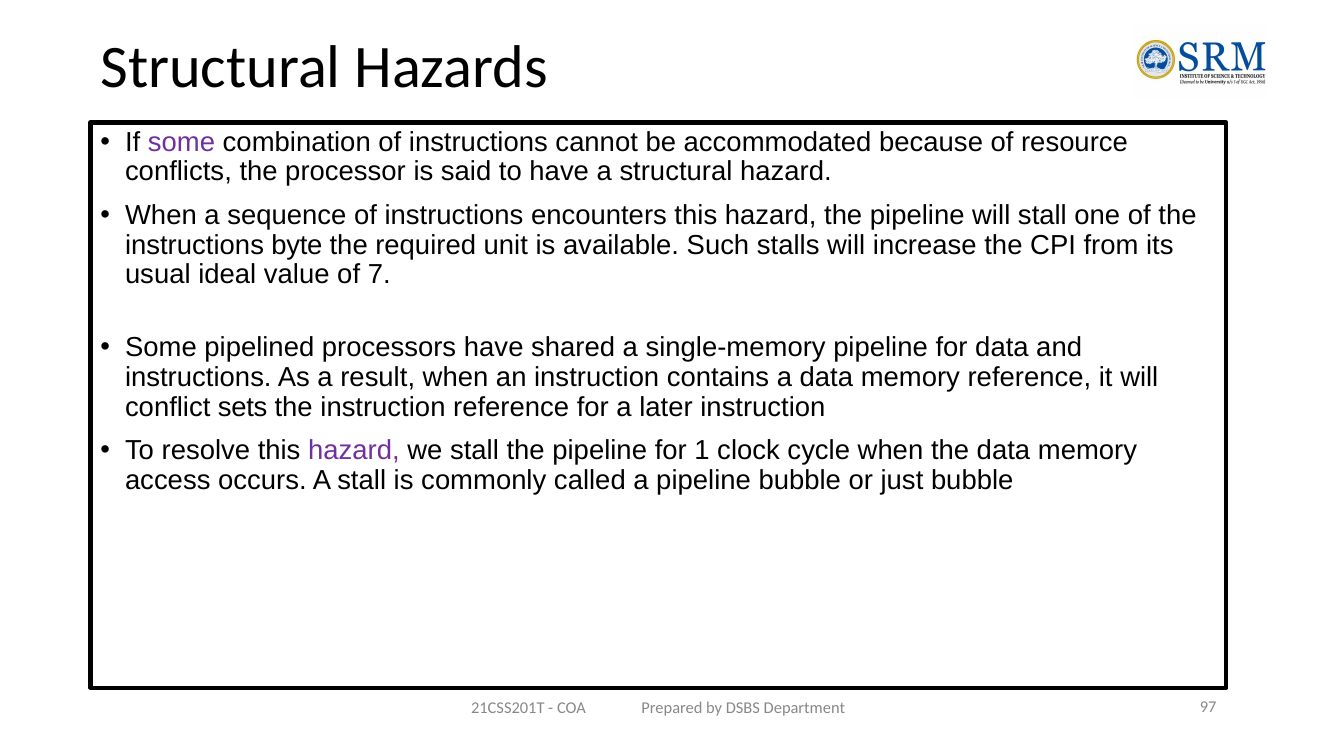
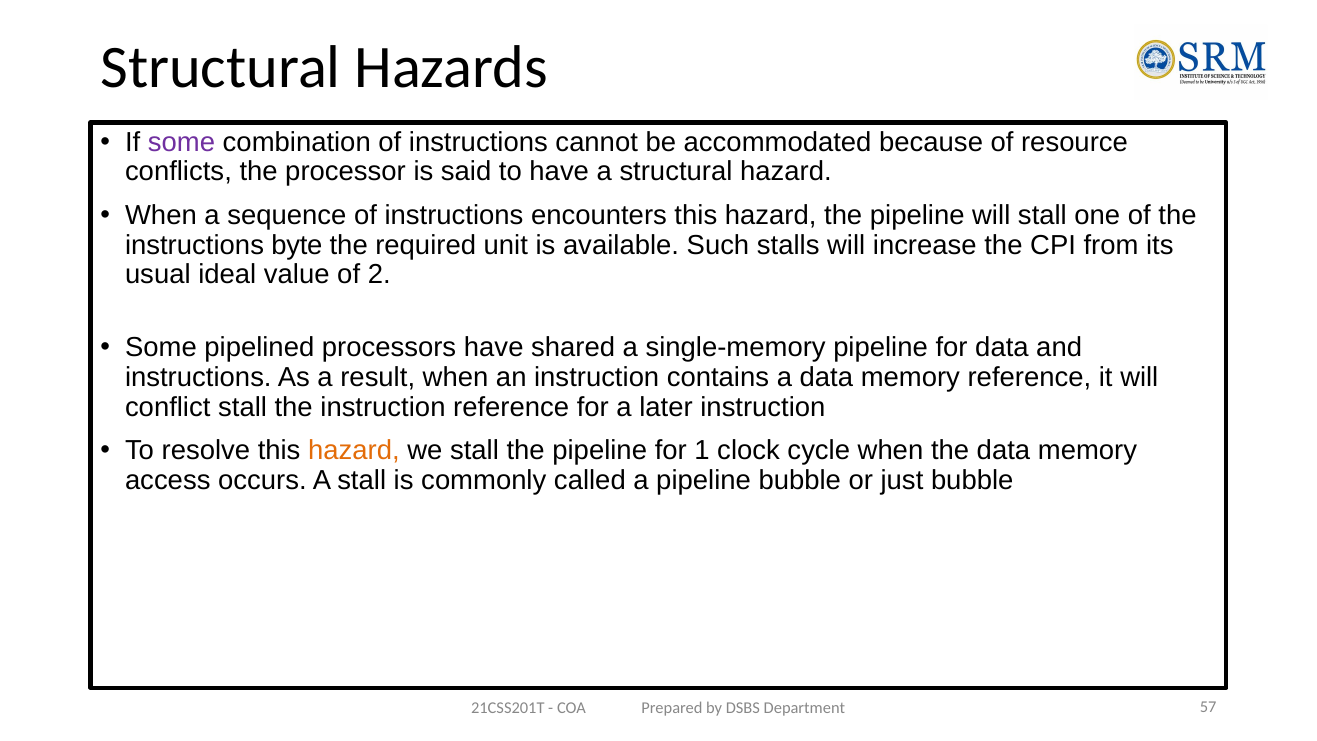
7: 7 -> 2
conflict sets: sets -> stall
hazard at (354, 450) colour: purple -> orange
97: 97 -> 57
